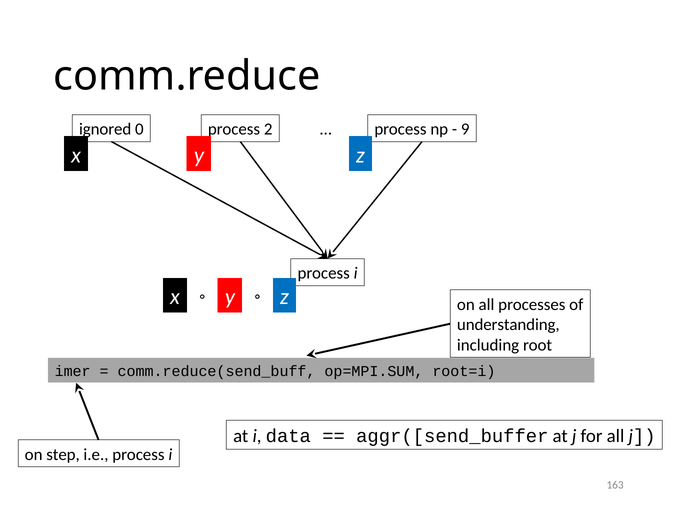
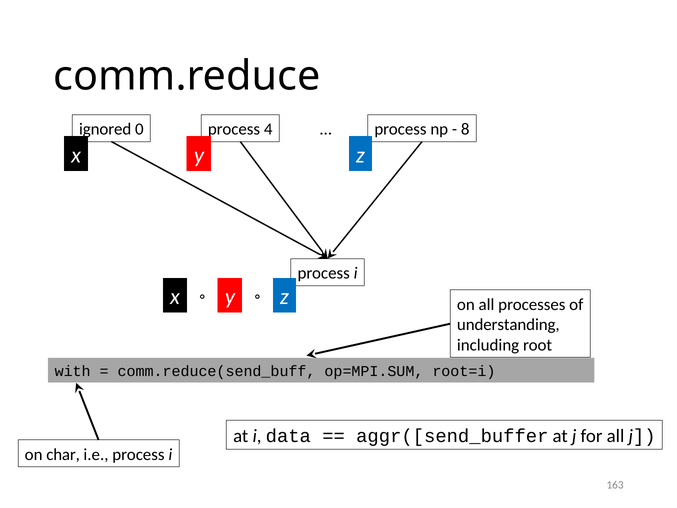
2: 2 -> 4
9: 9 -> 8
imer: imer -> with
step: step -> char
